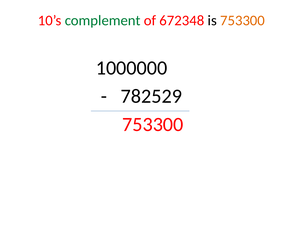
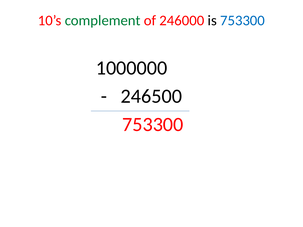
672348: 672348 -> 246000
753300 at (243, 20) colour: orange -> blue
782529: 782529 -> 246500
